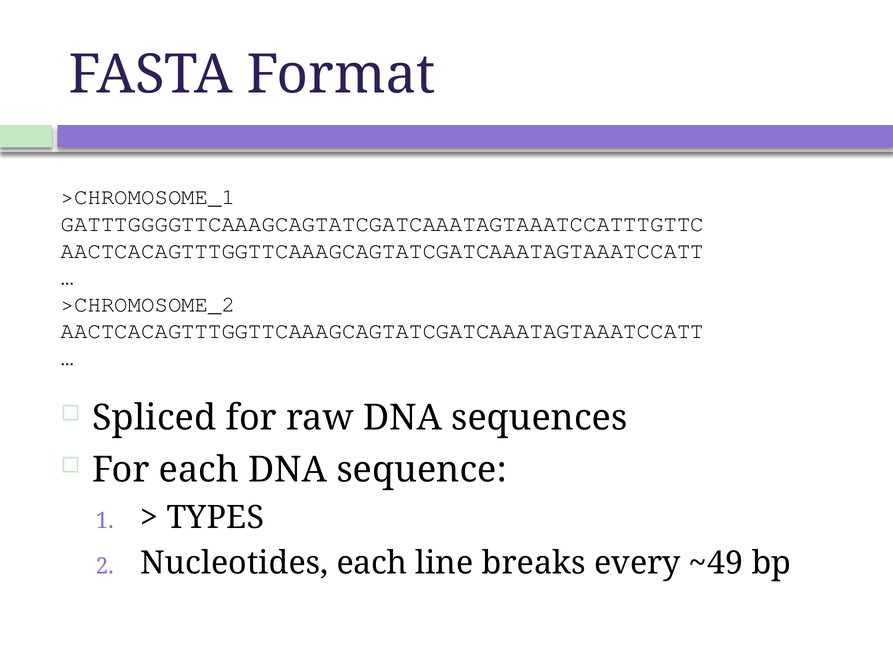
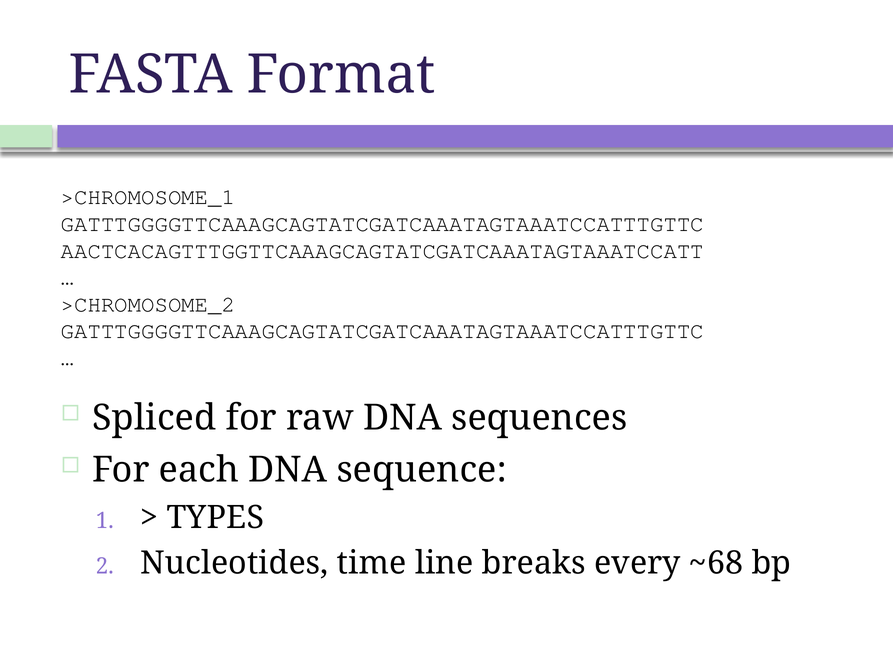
AACTCACAGTTTGGTTCAAAGCAGTATCGATCAAATAGTAAATCCATT at (382, 331): AACTCACAGTTTGGTTCAAAGCAGTATCGATCAAATAGTAAATCCATT -> GATTTGGGGTTCAAAGCAGTATCGATCAAATAGTAAATCCATTTGTTC
Nucleotides each: each -> time
~49: ~49 -> ~68
